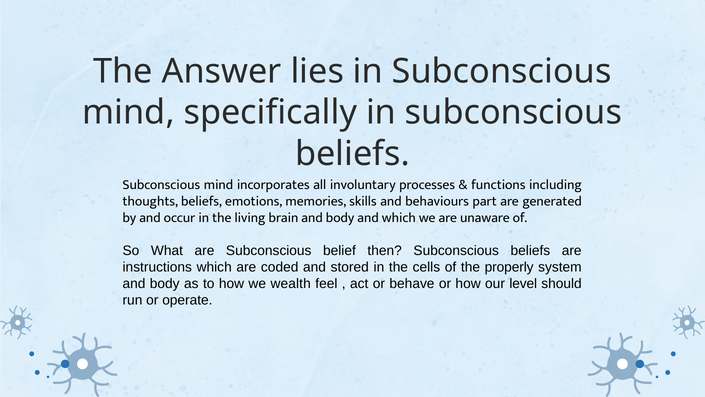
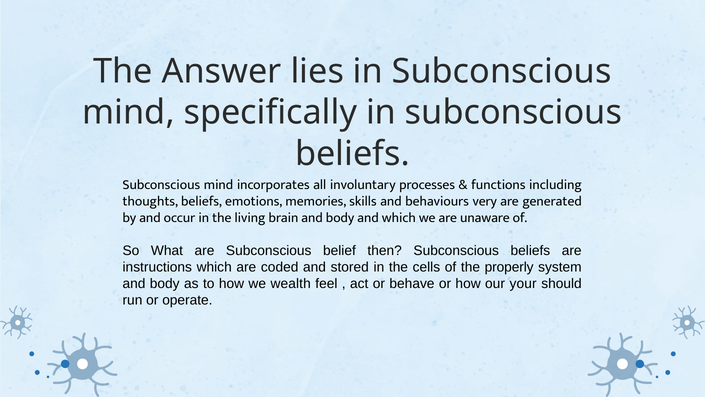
part: part -> very
level: level -> your
